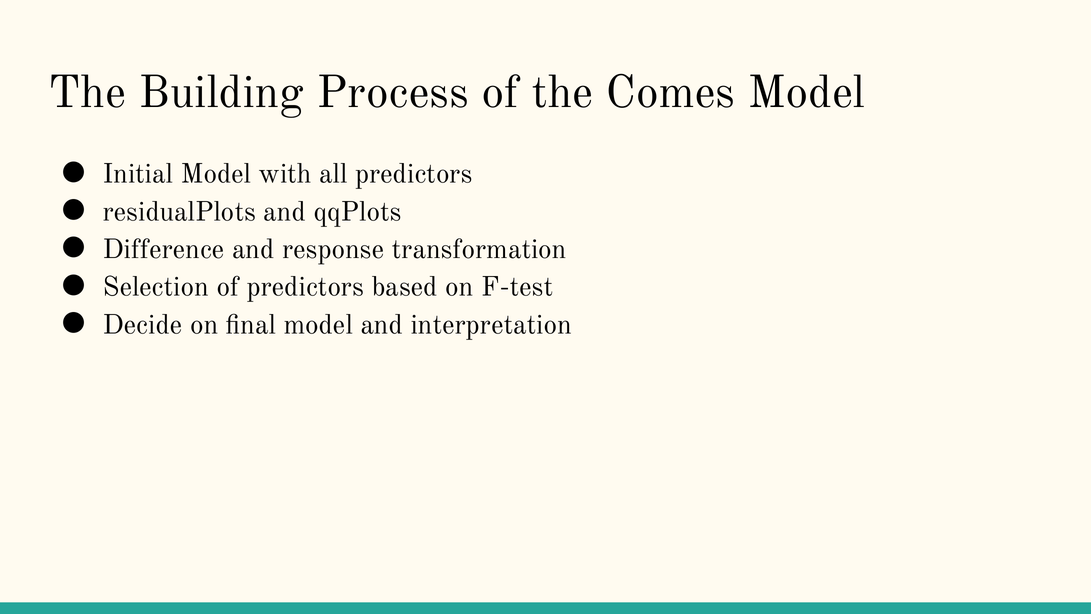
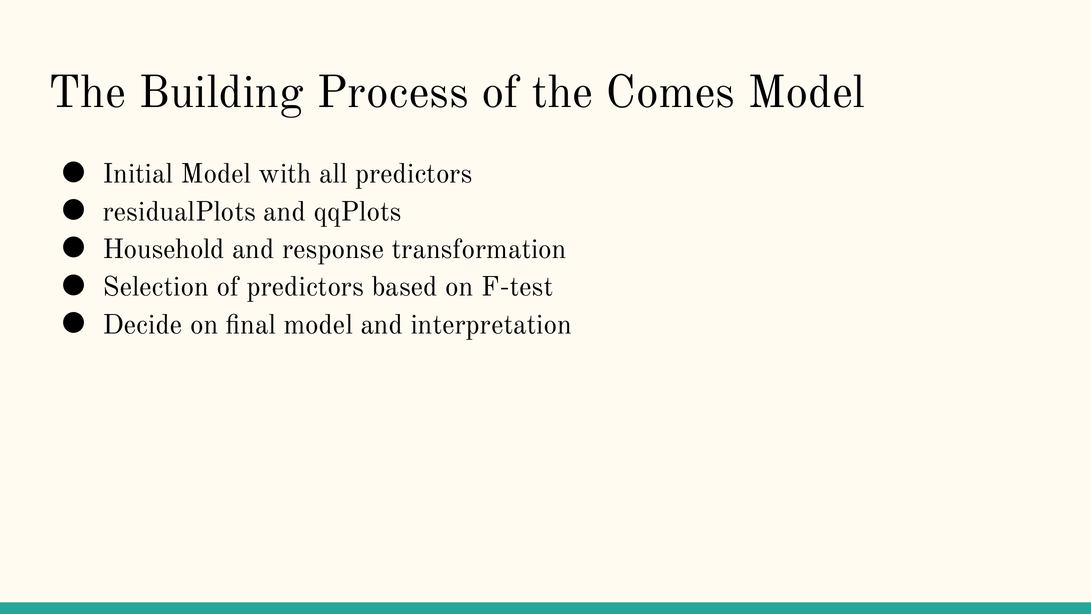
Difference: Difference -> Household
